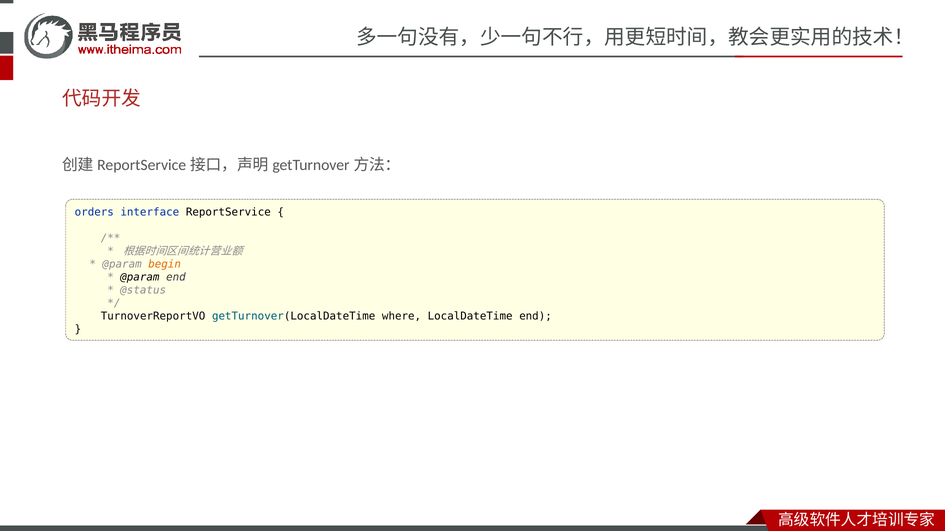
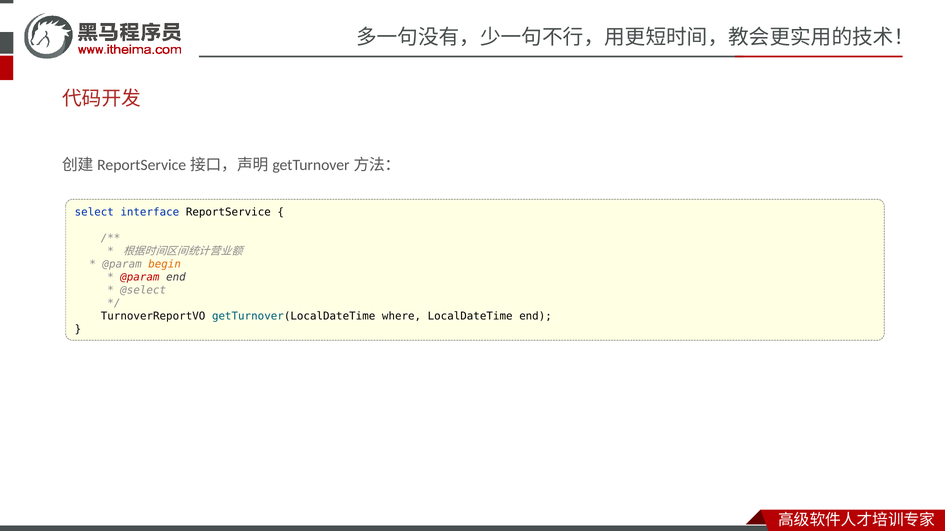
orders: orders -> select
@param at (140, 277) colour: black -> red
@status: @status -> @select
